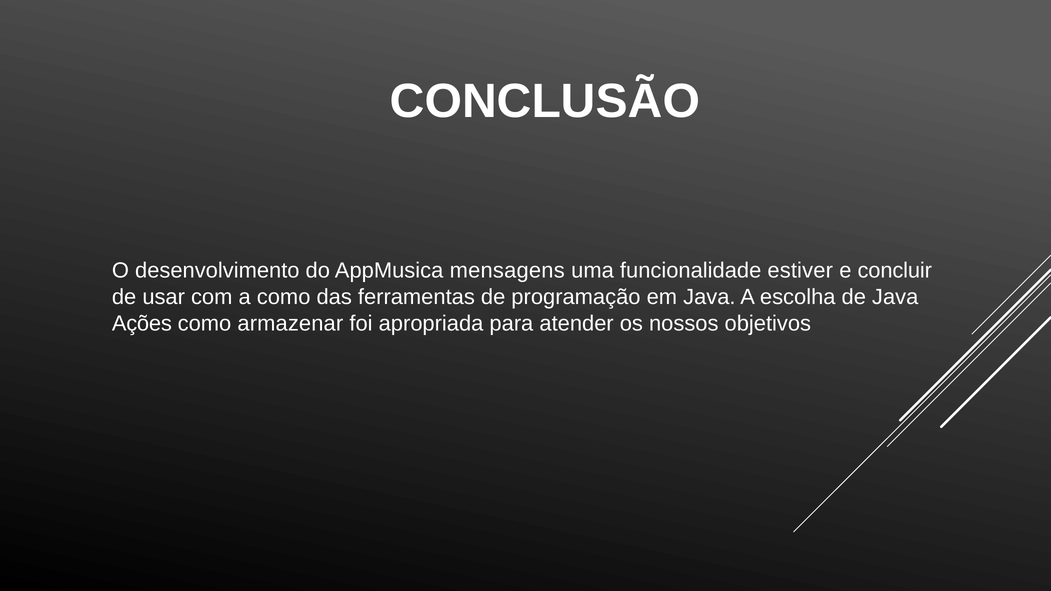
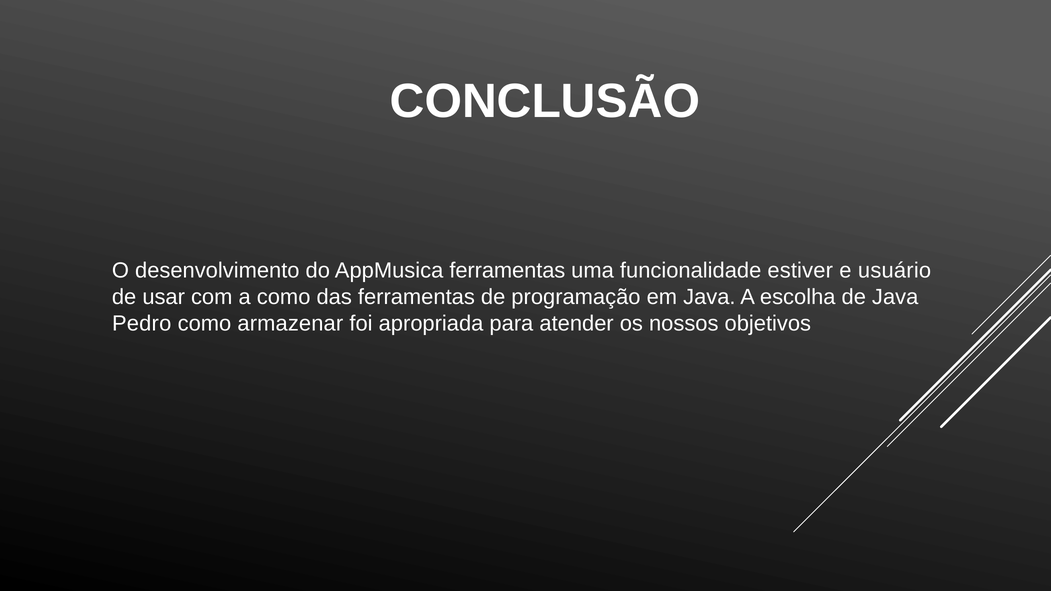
AppMusica mensagens: mensagens -> ferramentas
concluir: concluir -> usuário
Ações: Ações -> Pedro
